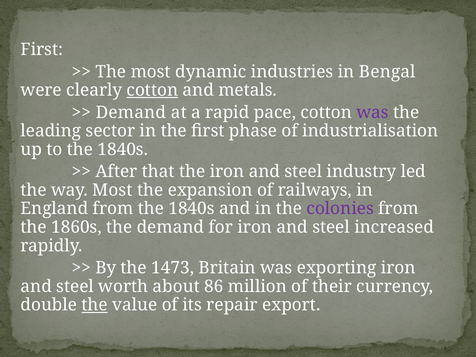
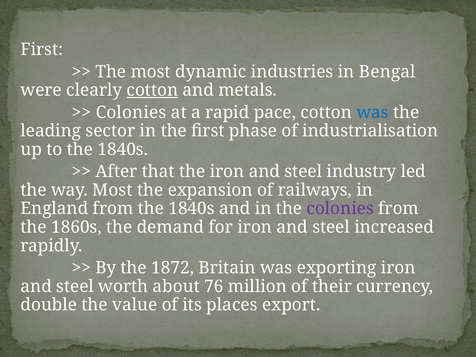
Demand at (131, 112): Demand -> Colonies
was at (373, 112) colour: purple -> blue
1473: 1473 -> 1872
86: 86 -> 76
the at (95, 305) underline: present -> none
repair: repair -> places
